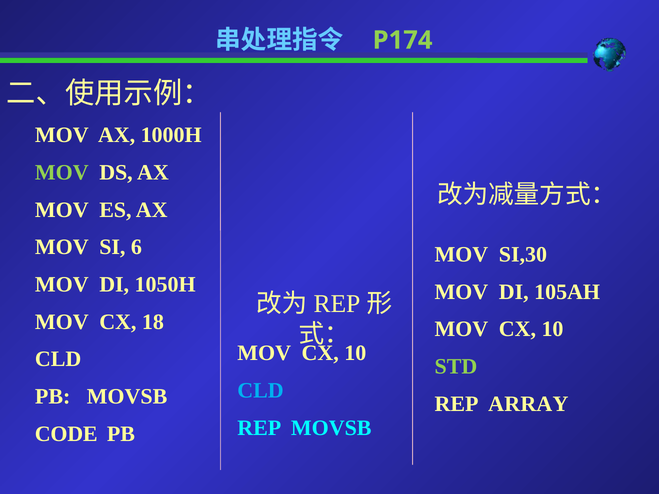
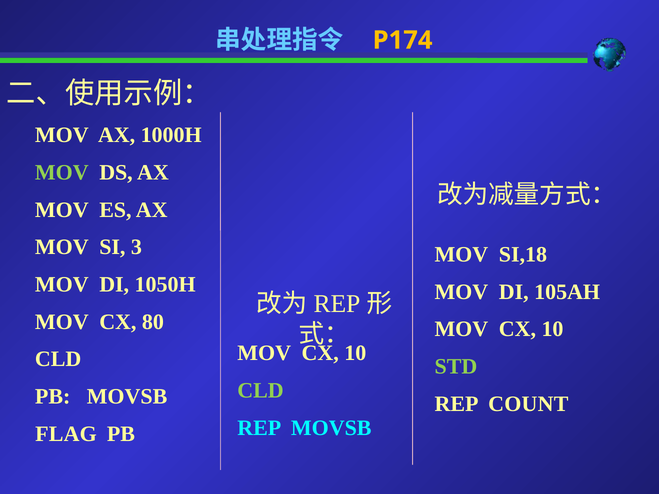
P174 colour: light green -> yellow
6: 6 -> 3
SI,30: SI,30 -> SI,18
18: 18 -> 80
CLD at (261, 391) colour: light blue -> light green
ARRAY: ARRAY -> COUNT
CODE: CODE -> FLAG
